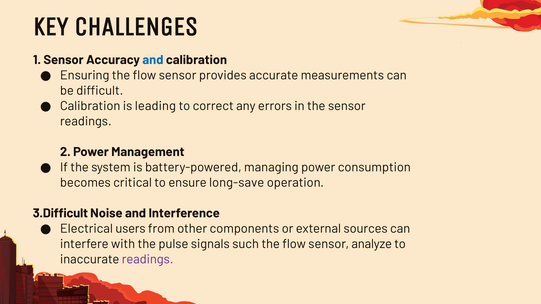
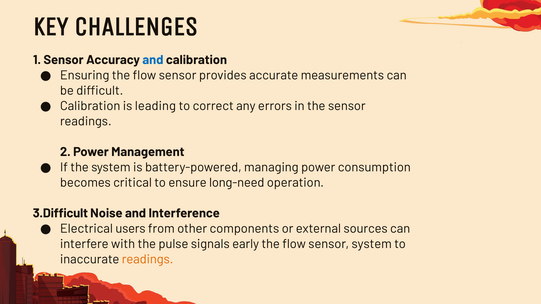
long-save: long-save -> long-need
such: such -> early
sensor analyze: analyze -> system
readings at (148, 259) colour: purple -> orange
